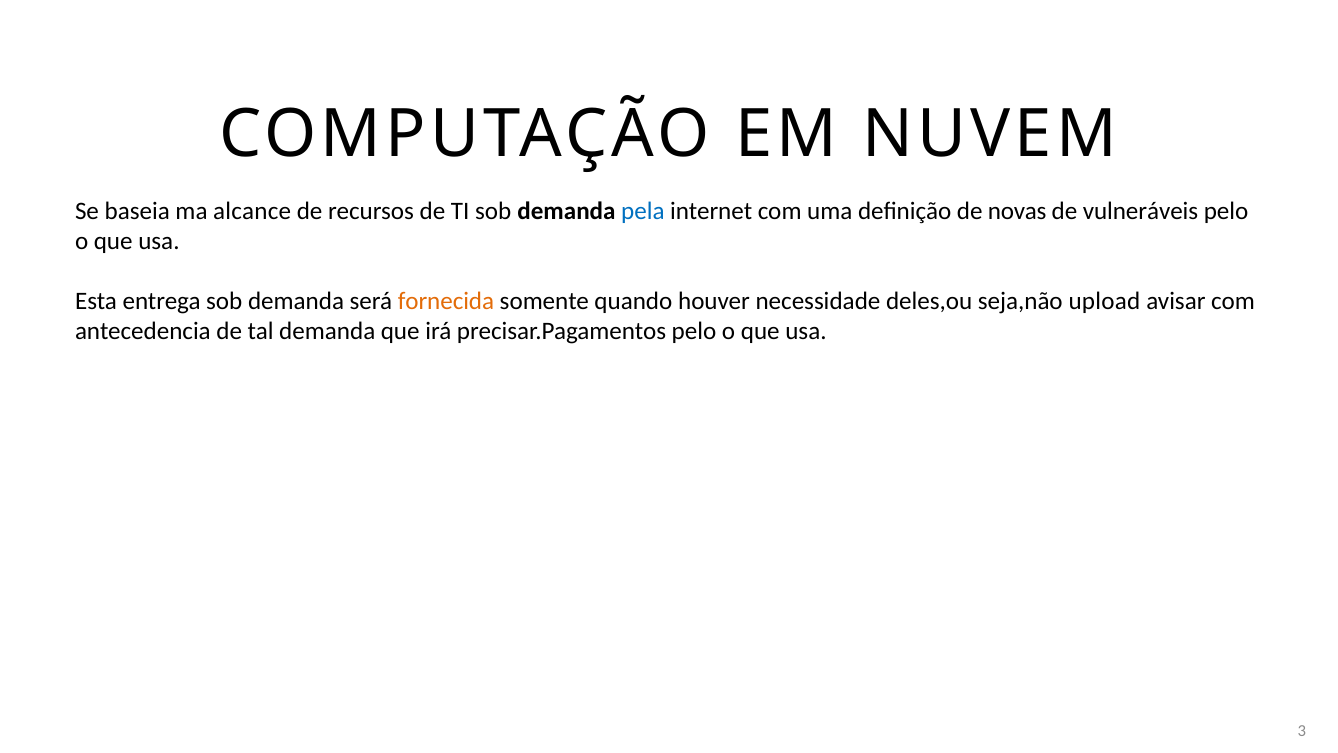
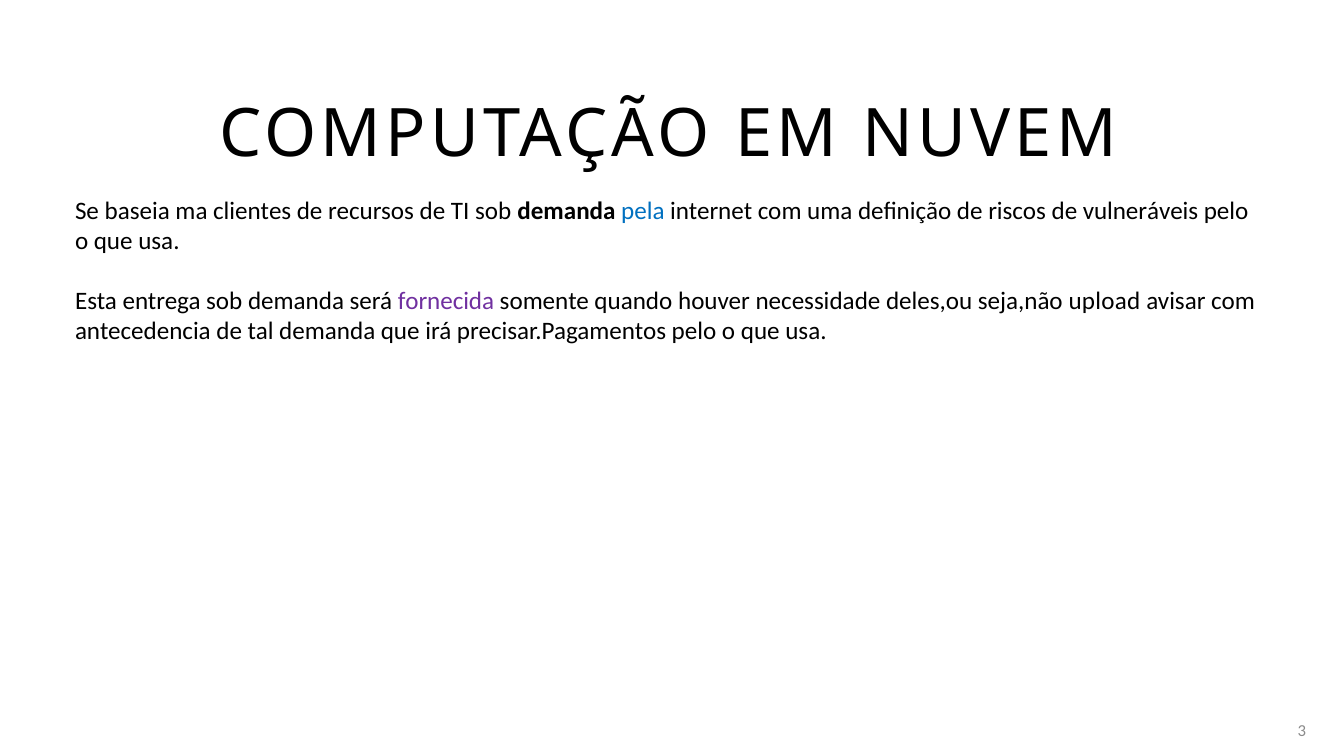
alcance: alcance -> clientes
novas: novas -> riscos
fornecida colour: orange -> purple
